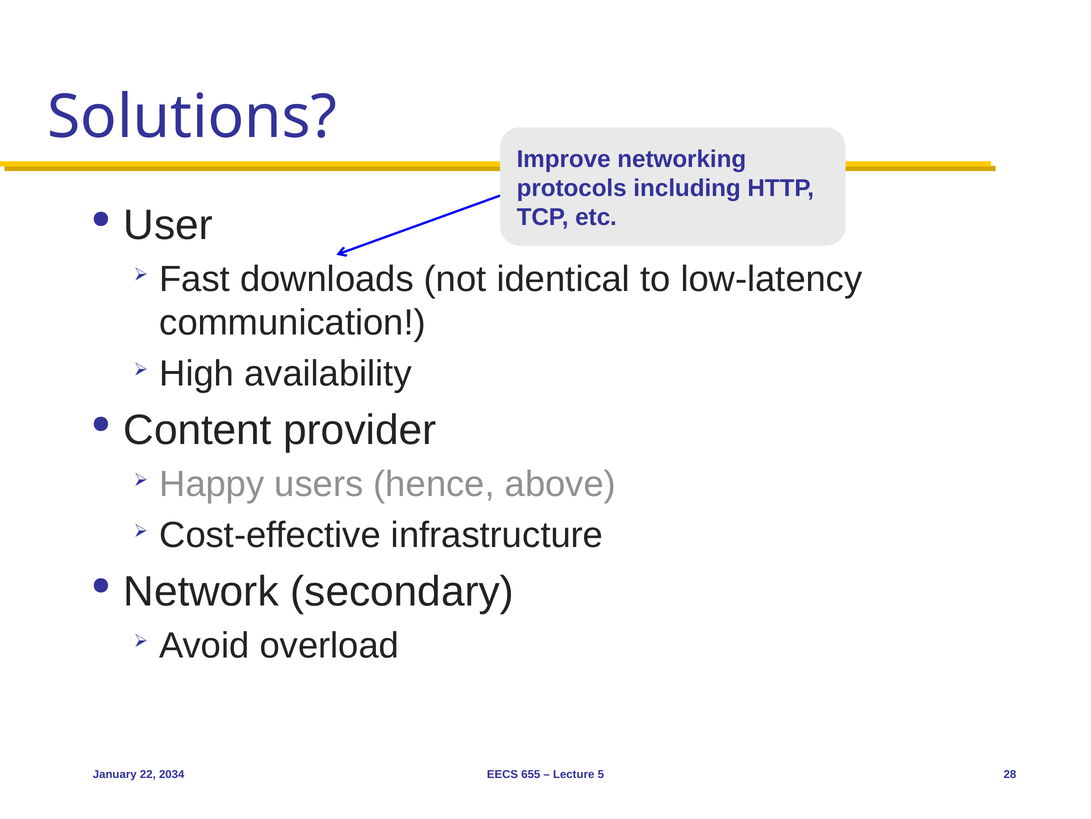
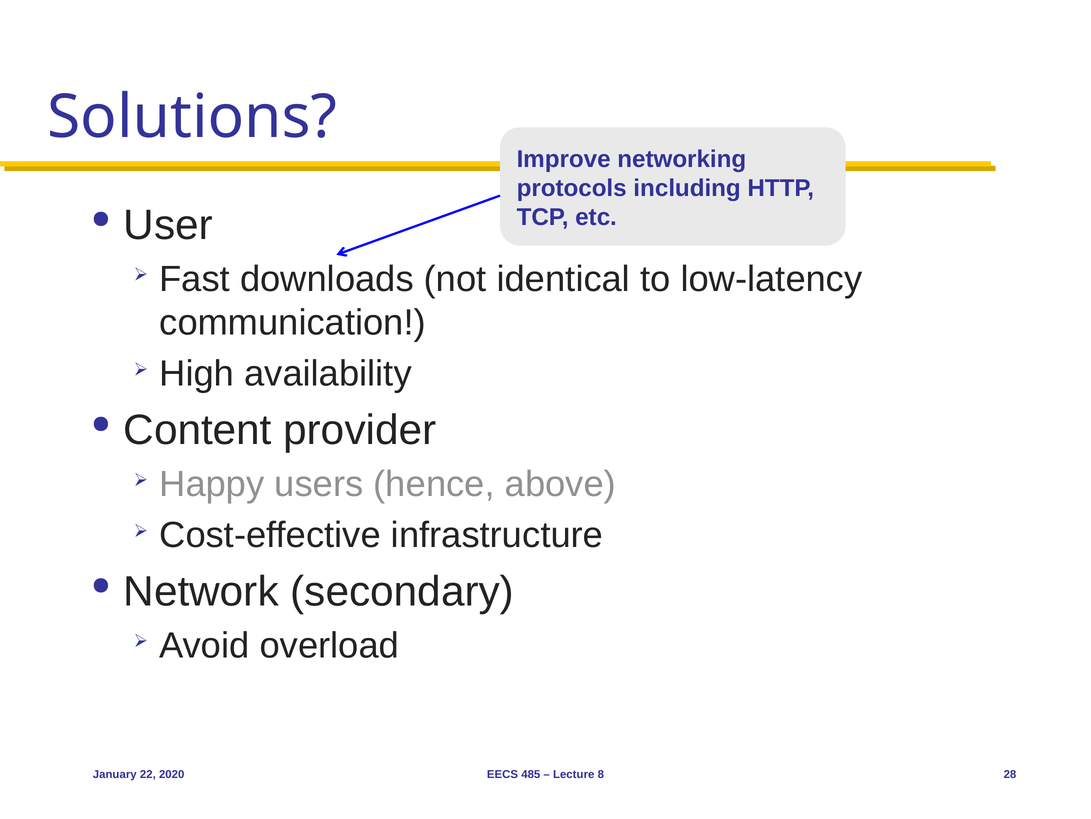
2034: 2034 -> 2020
655: 655 -> 485
5: 5 -> 8
